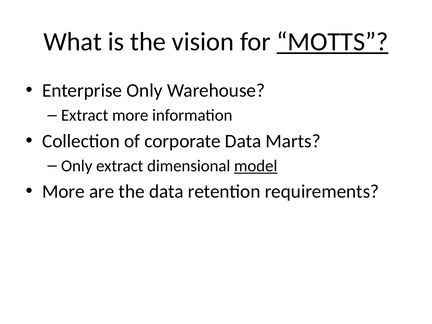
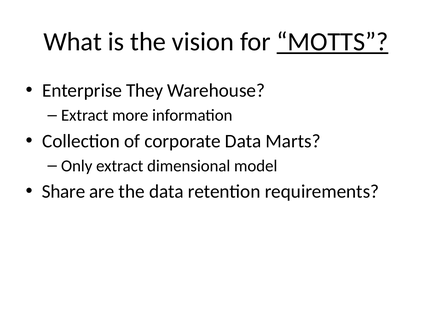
Enterprise Only: Only -> They
model underline: present -> none
More at (63, 191): More -> Share
